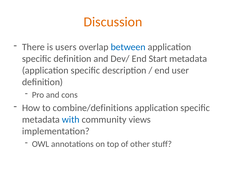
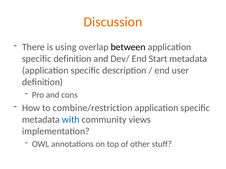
users: users -> using
between colour: blue -> black
combine/definitions: combine/definitions -> combine/restriction
